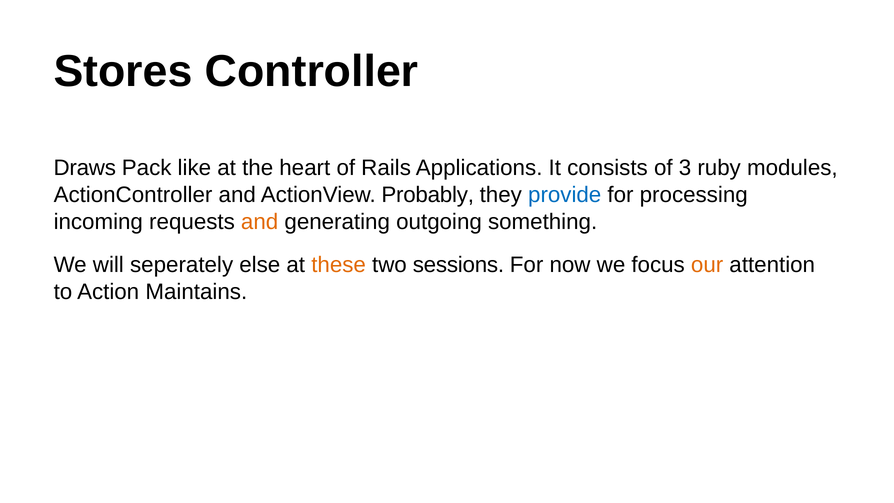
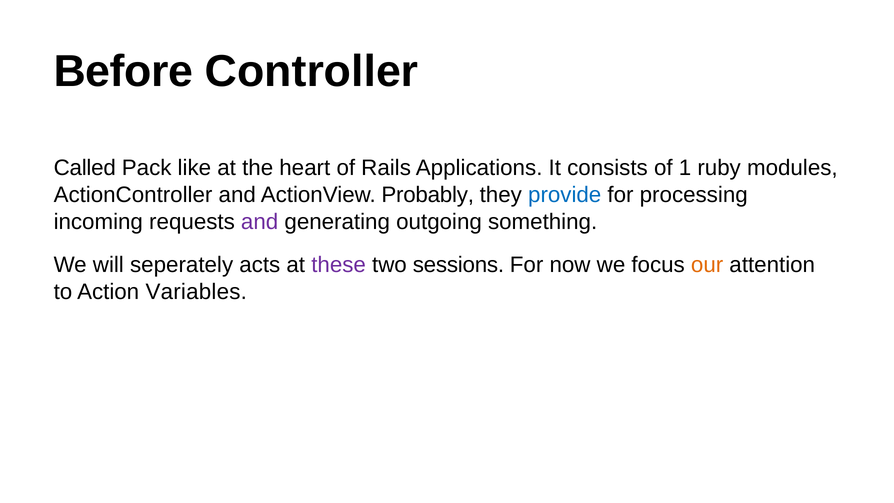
Stores: Stores -> Before
Draws: Draws -> Called
3: 3 -> 1
and at (260, 222) colour: orange -> purple
else: else -> acts
these colour: orange -> purple
Maintains: Maintains -> Variables
